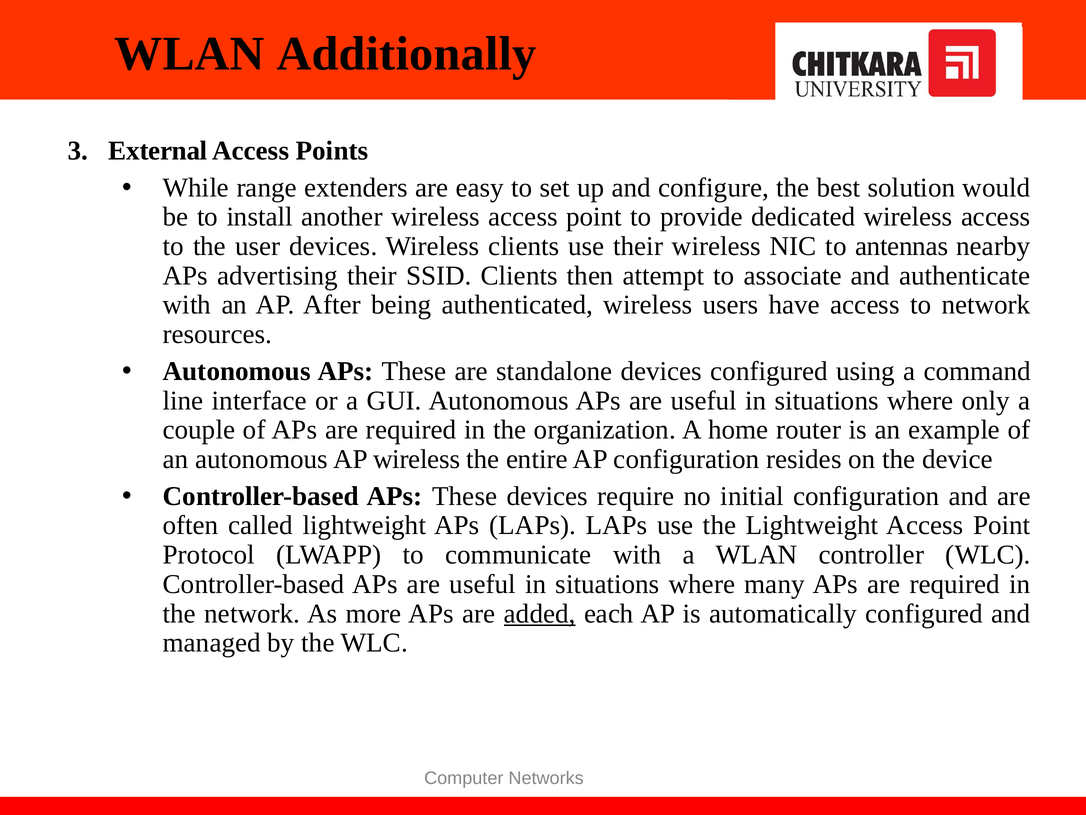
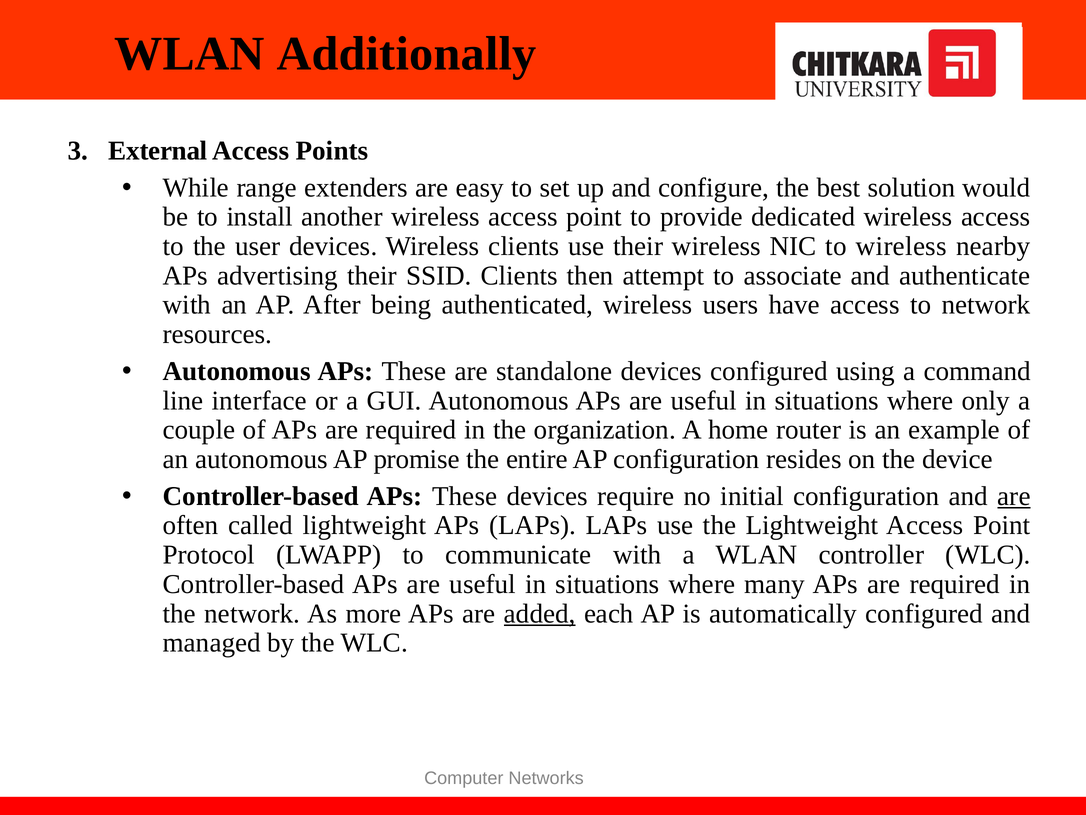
to antennas: antennas -> wireless
AP wireless: wireless -> promise
are at (1014, 496) underline: none -> present
